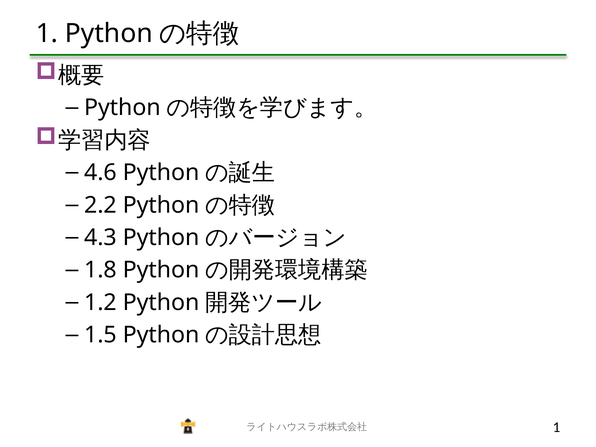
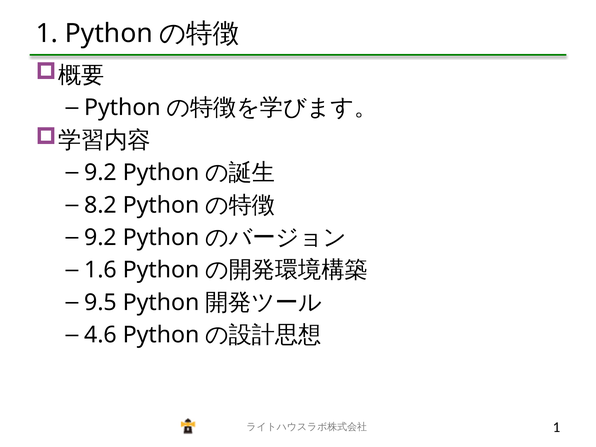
4.6 at (101, 173): 4.6 -> 9.2
2.2: 2.2 -> 8.2
4.3 at (101, 238): 4.3 -> 9.2
1.8: 1.8 -> 1.6
1.2: 1.2 -> 9.5
1.5: 1.5 -> 4.6
